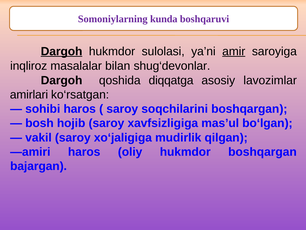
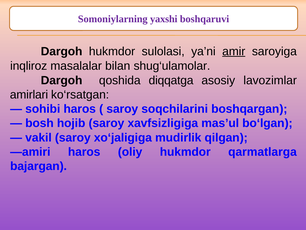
kunda: kunda -> yaxshi
Dargoh at (62, 51) underline: present -> none
shug‘devonlar: shug‘devonlar -> shug‘ulamolar
hukmdor boshqargan: boshqargan -> qarmatlarga
